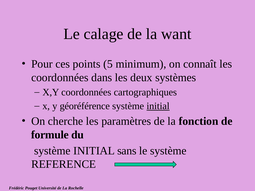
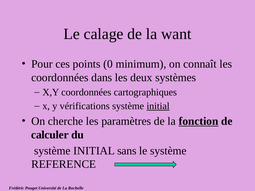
5: 5 -> 0
géoréférence: géoréférence -> vérifications
fonction underline: none -> present
formule: formule -> calculer
